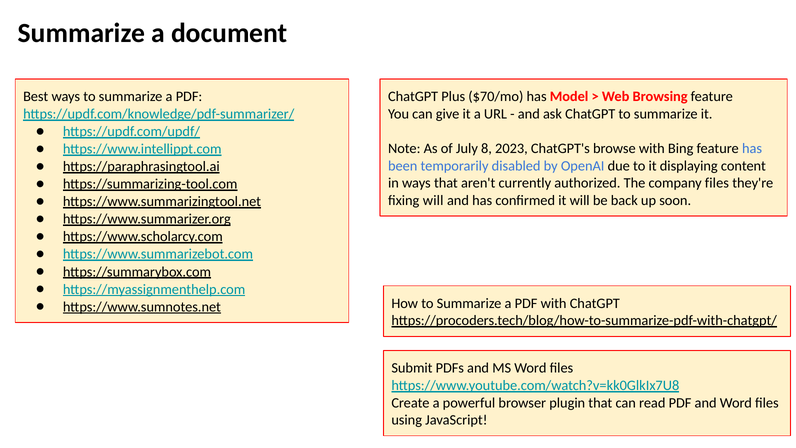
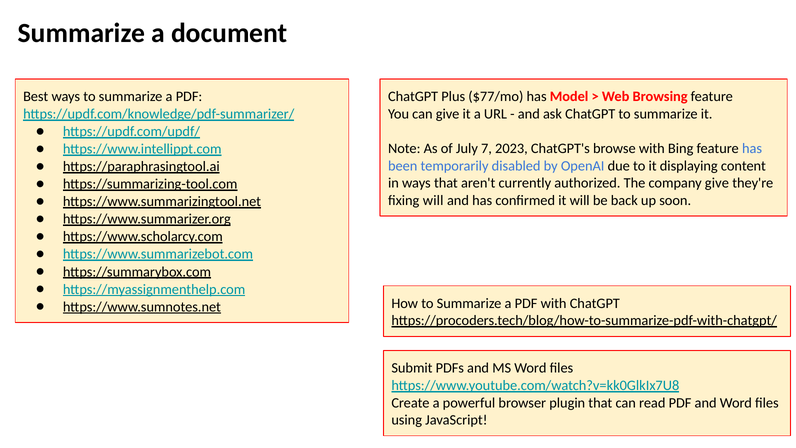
$70/mo: $70/mo -> $77/mo
8: 8 -> 7
company files: files -> give
